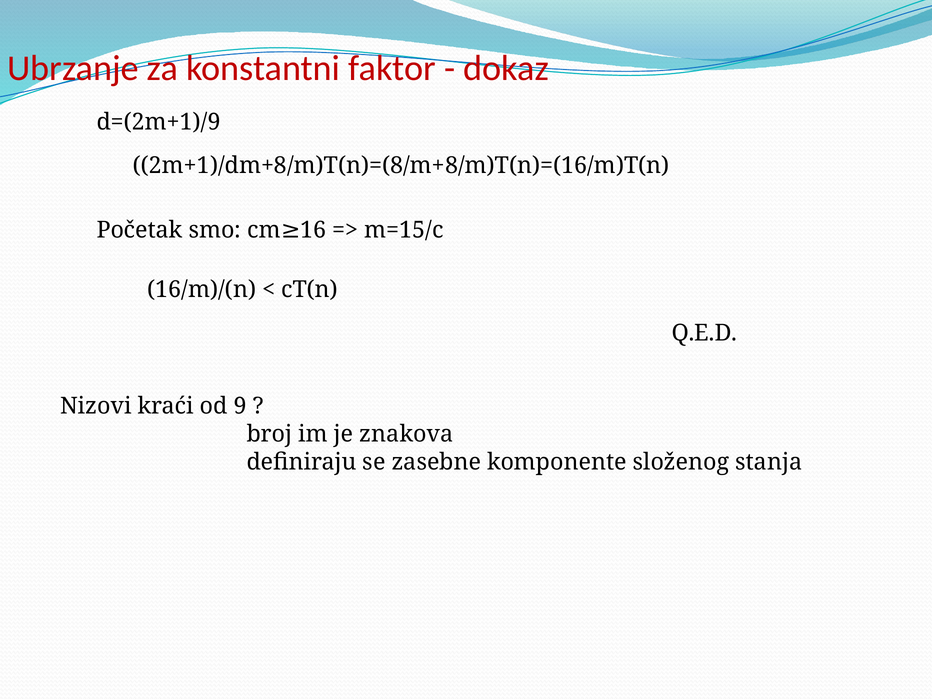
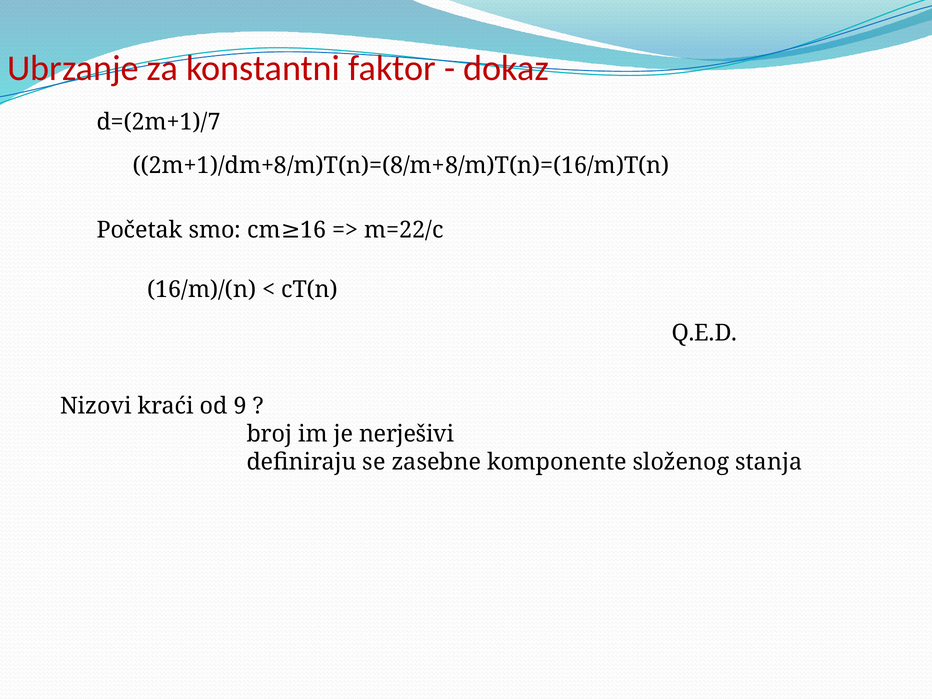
d=(2m+1)/9: d=(2m+1)/9 -> d=(2m+1)/7
m=15/c: m=15/c -> m=22/c
znakova: znakova -> nerješivi
